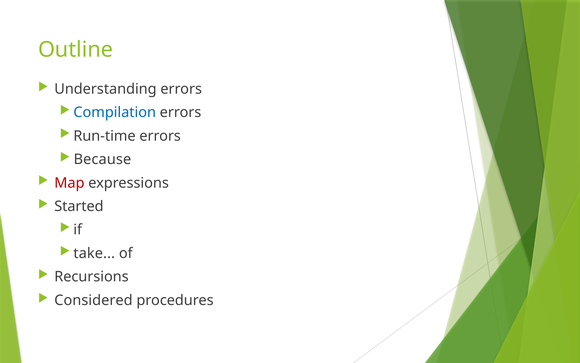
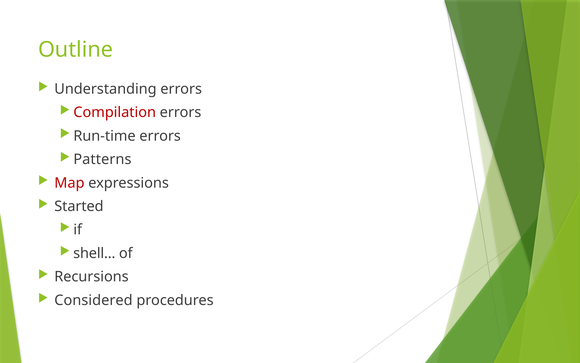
Compilation colour: blue -> red
Because: Because -> Patterns
take: take -> shell
